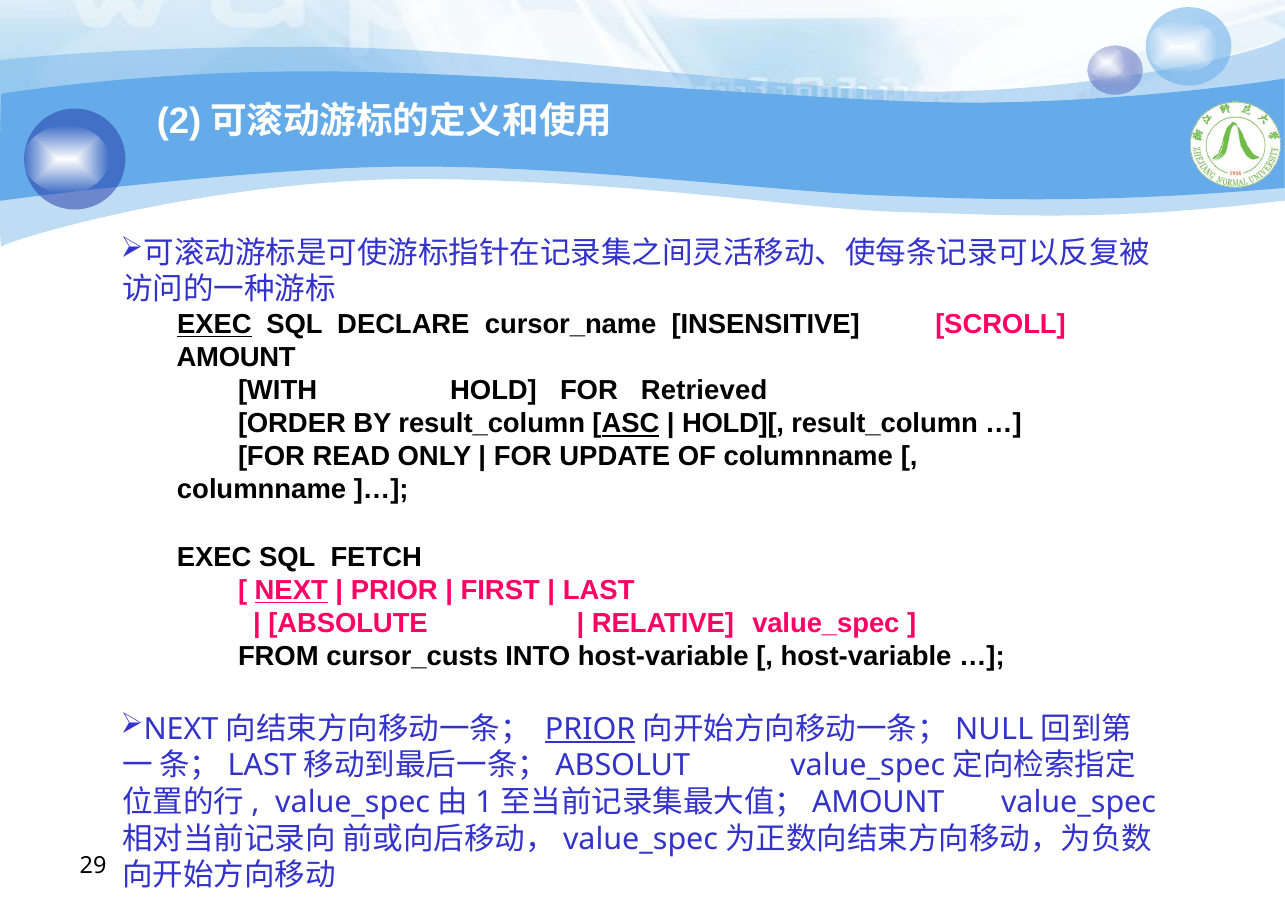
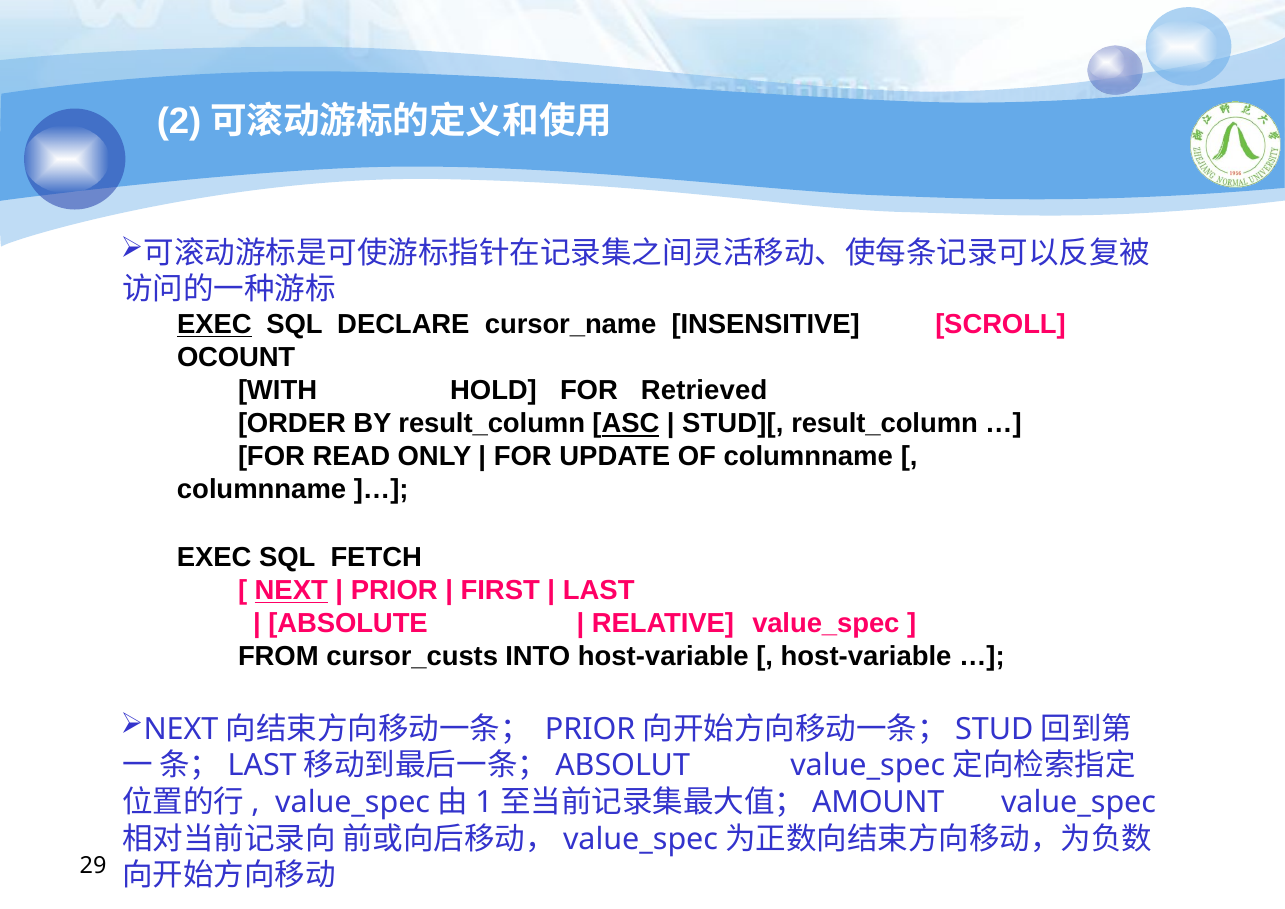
AMOUNT at (236, 358): AMOUNT -> OCOUNT
HOLD][: HOLD][ -> STUD][
PRIOR at (590, 729) underline: present -> none
NULL: NULL -> STUD
